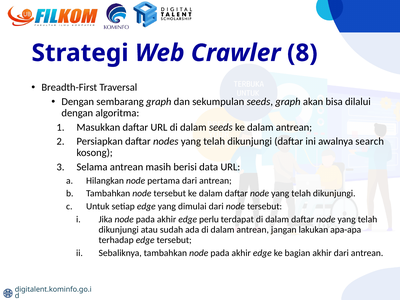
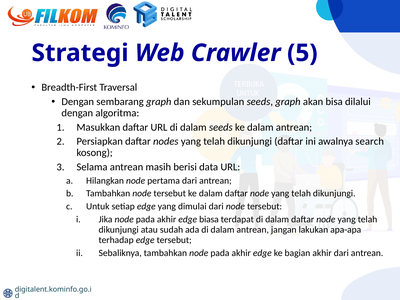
8: 8 -> 5
perlu: perlu -> biasa
